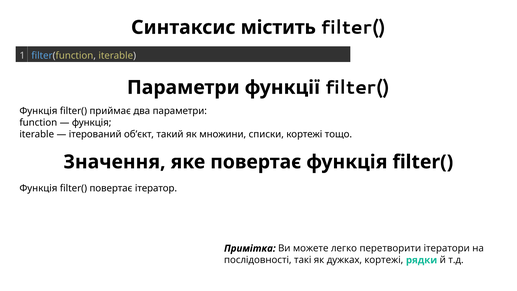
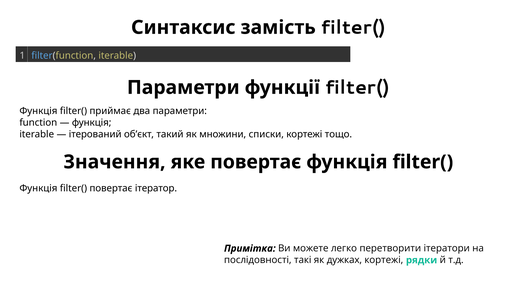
містить: містить -> замість
